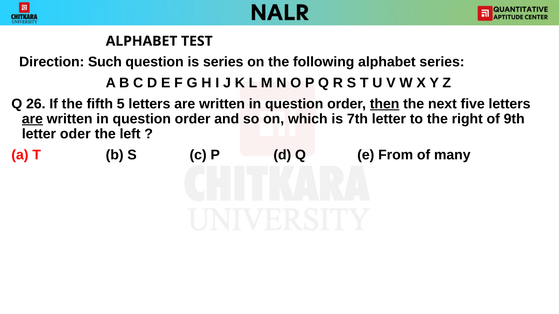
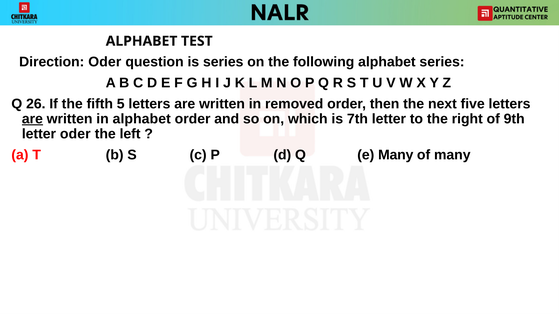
Direction Such: Such -> Oder
question at (294, 104): question -> removed
then underline: present -> none
question at (142, 119): question -> alphabet
e From: From -> Many
